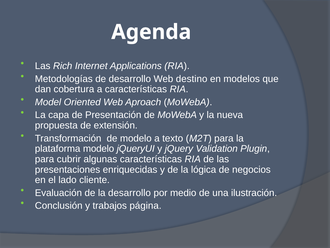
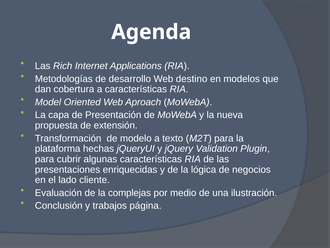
plataforma modelo: modelo -> hechas
la desarrollo: desarrollo -> complejas
